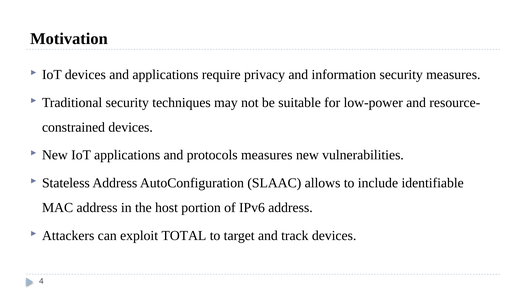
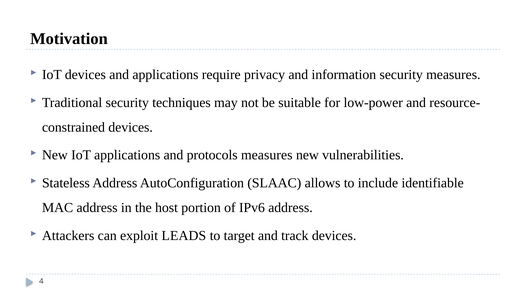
TOTAL: TOTAL -> LEADS
